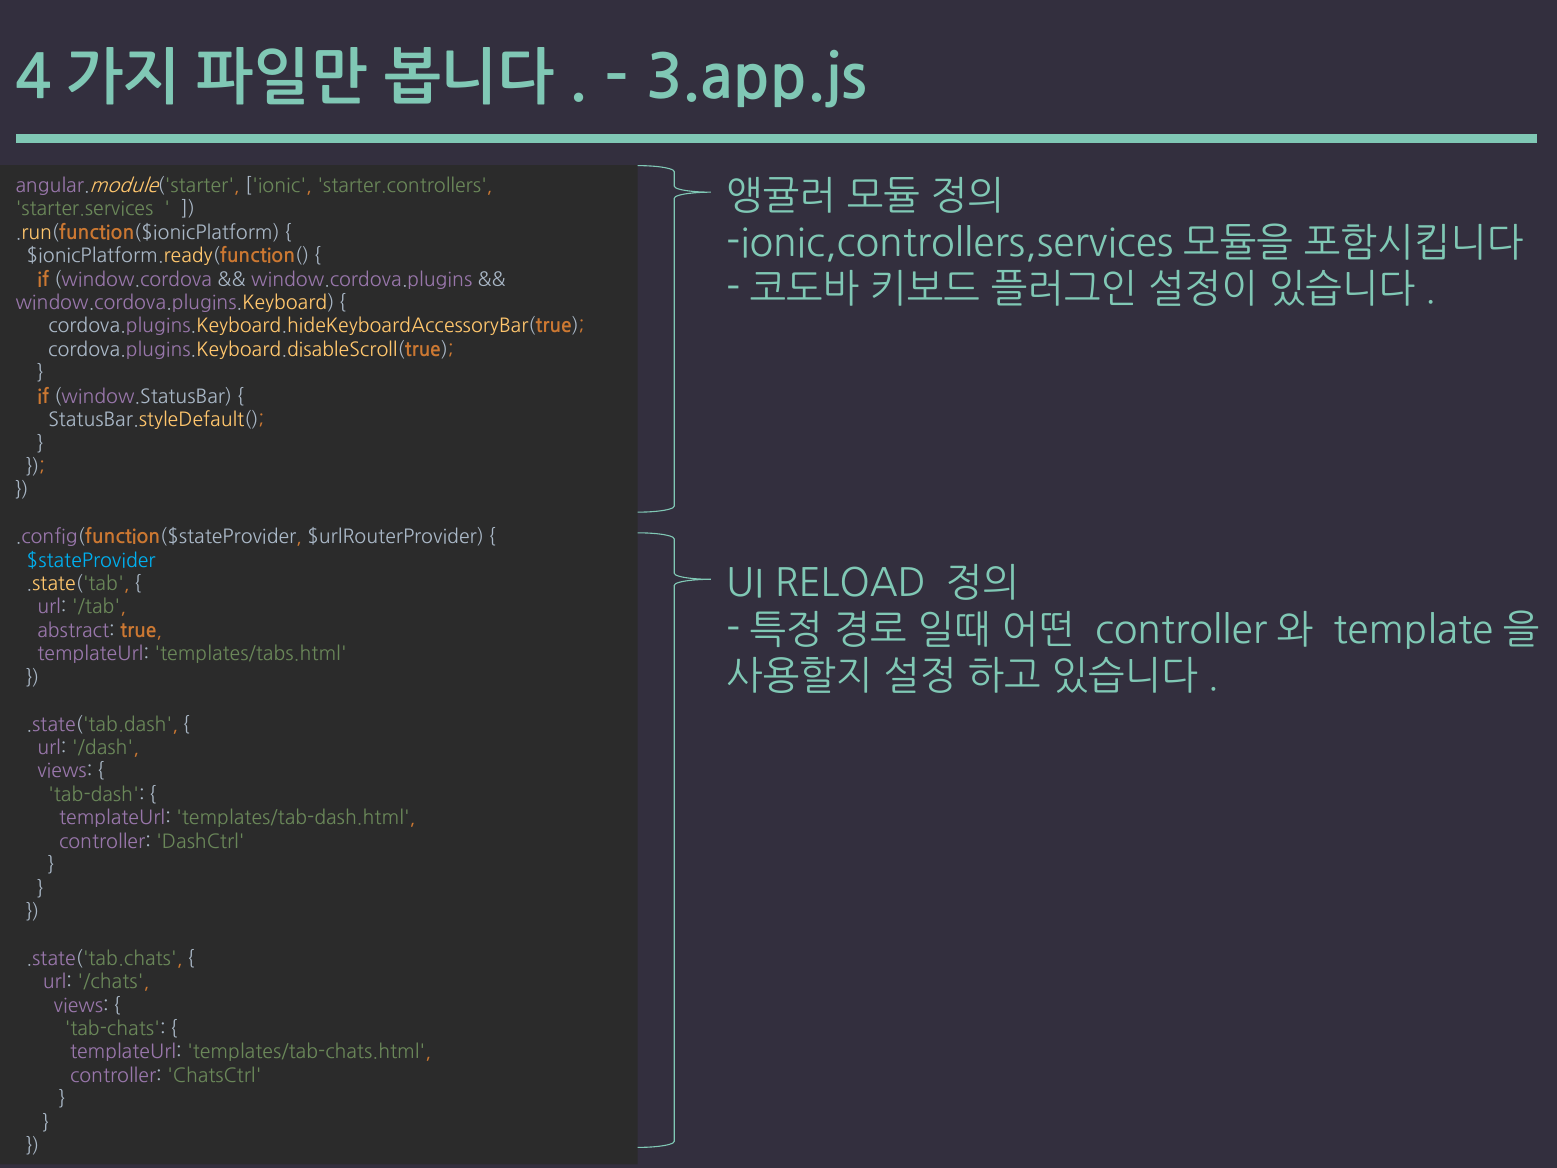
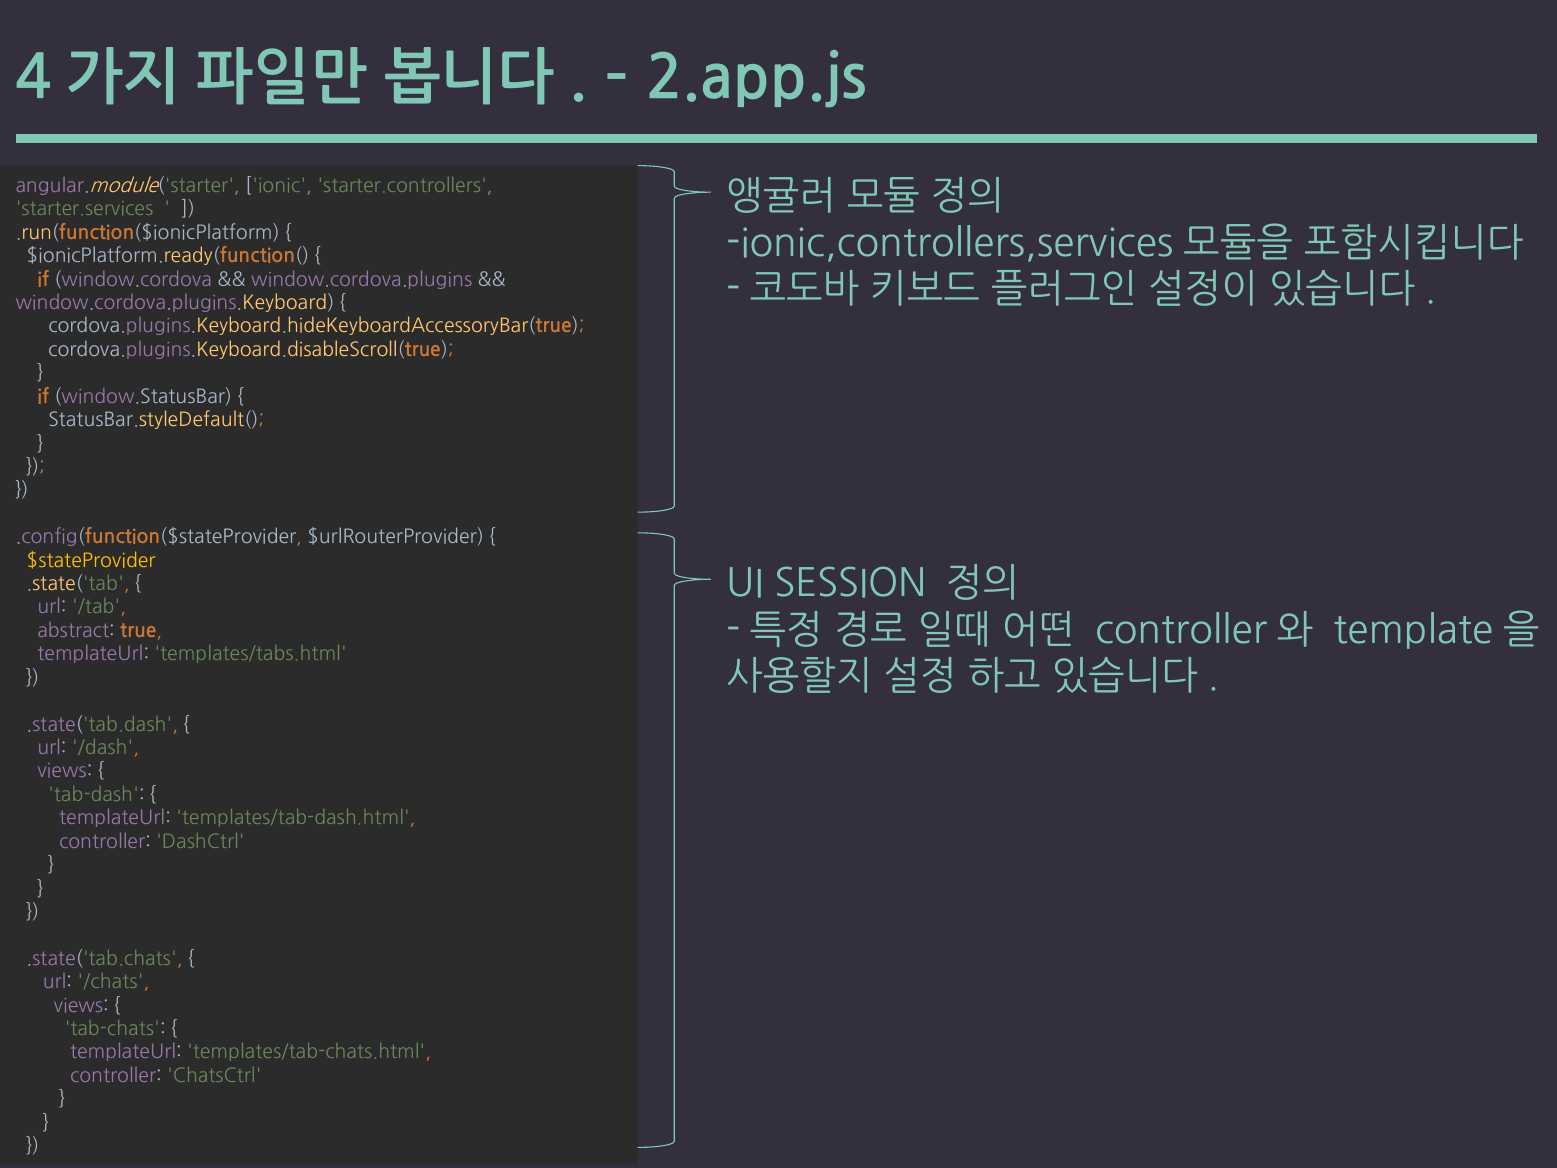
3.app.js: 3.app.js -> 2.app.js
$stateProvider colour: light blue -> yellow
RELOAD: RELOAD -> SESSION
